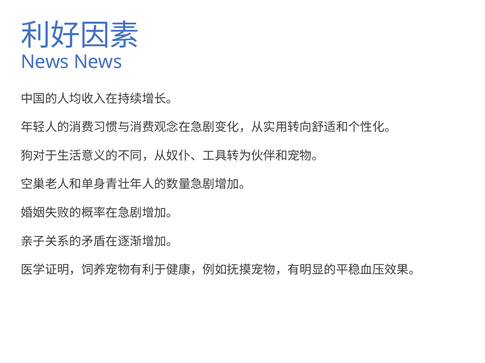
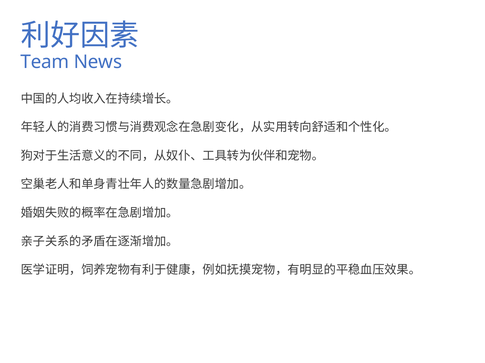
News at (45, 62): News -> Team
